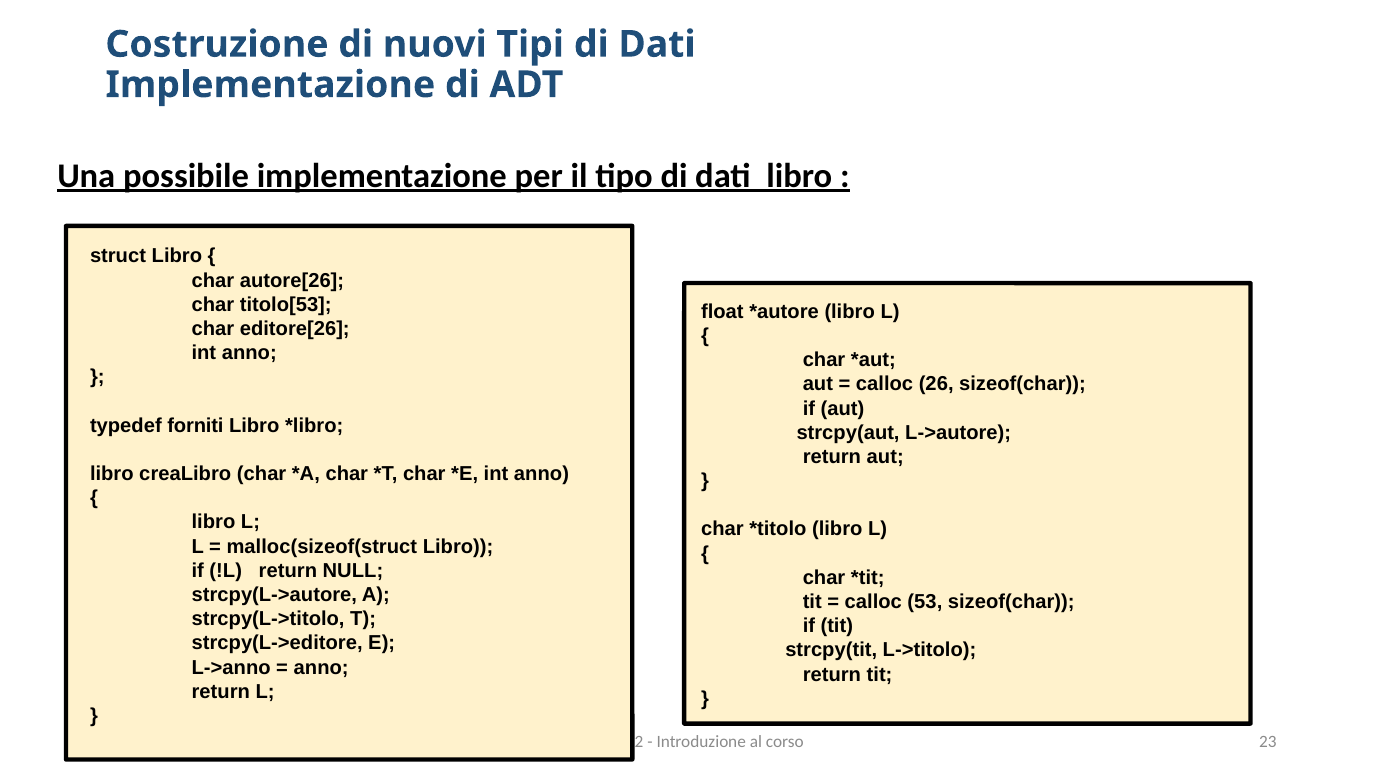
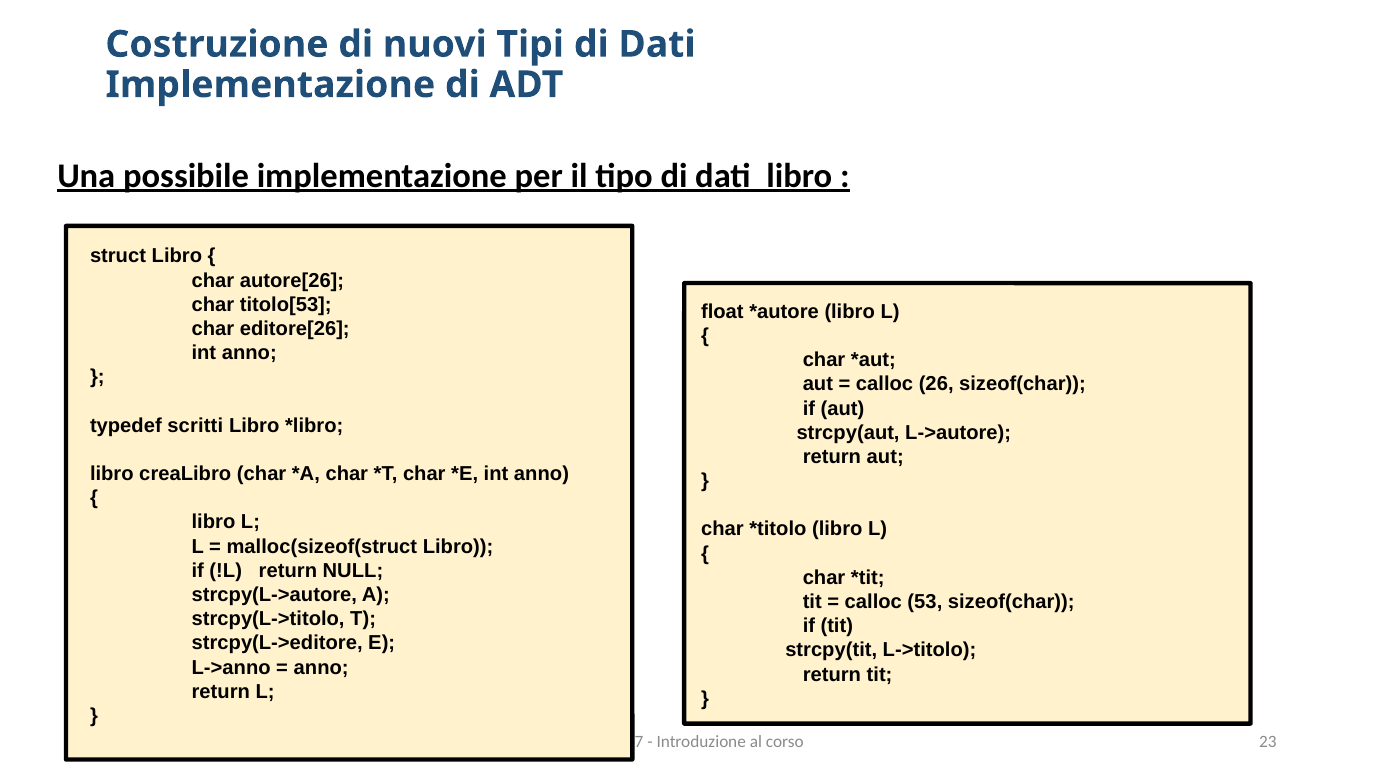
forniti: forniti -> scritti
2: 2 -> 7
